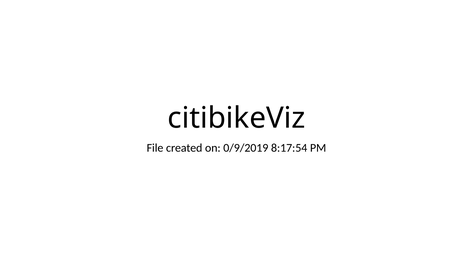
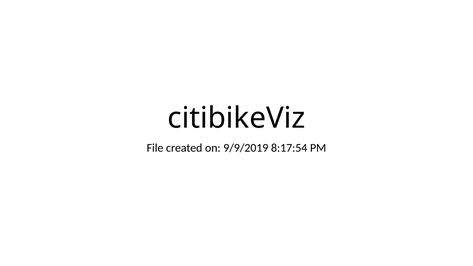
0/9/2019: 0/9/2019 -> 9/9/2019
